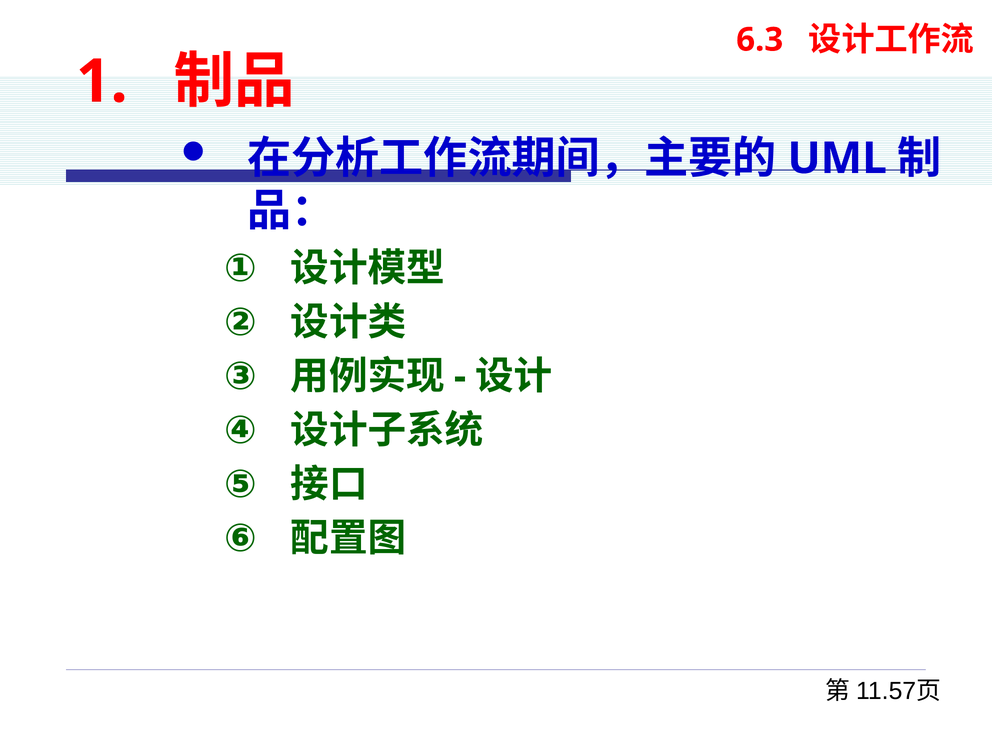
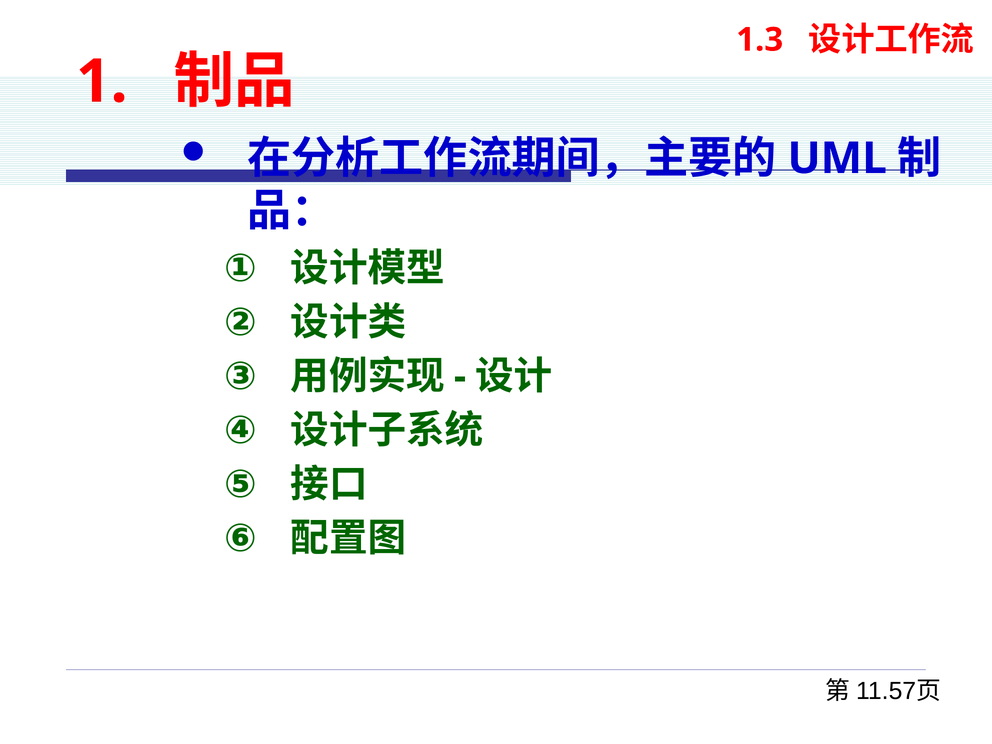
6.3: 6.3 -> 1.3
